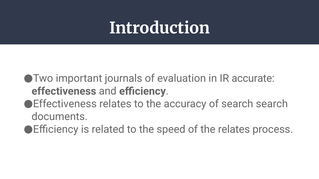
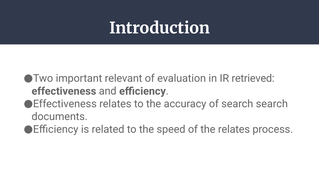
journals: journals -> relevant
accurate: accurate -> retrieved
